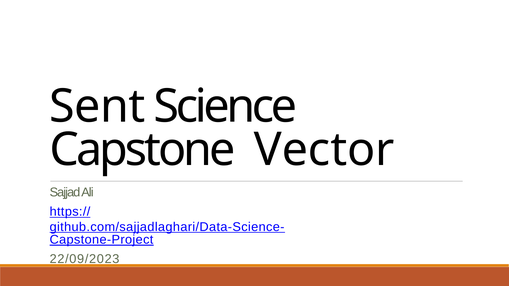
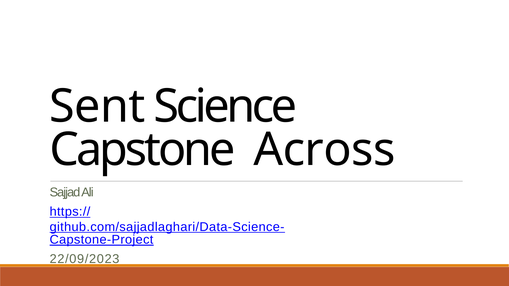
Vector: Vector -> Across
